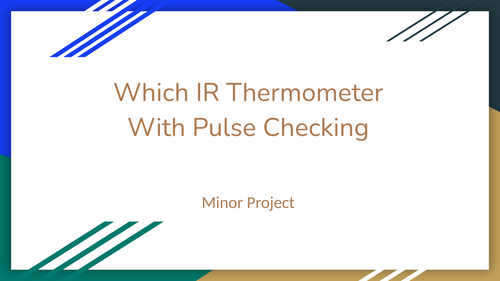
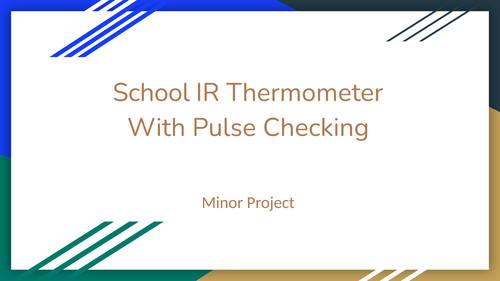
Which: Which -> School
